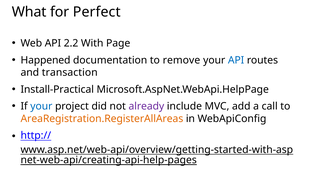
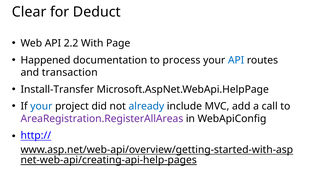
What: What -> Clear
Perfect: Perfect -> Deduct
remove: remove -> process
Install-Practical: Install-Practical -> Install-Transfer
already colour: purple -> blue
AreaRegistration.RegisterAllAreas colour: orange -> purple
